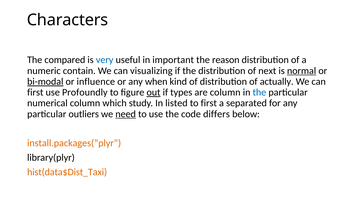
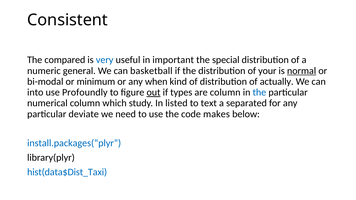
Characters: Characters -> Consistent
reason: reason -> special
contain: contain -> general
visualizing: visualizing -> basketball
next: next -> your
bi-modal underline: present -> none
influence: influence -> minimum
first at (35, 92): first -> into
to first: first -> text
outliers: outliers -> deviate
need underline: present -> none
differs: differs -> makes
install.packages(“plyr colour: orange -> blue
hist(data$Dist_Taxi colour: orange -> blue
